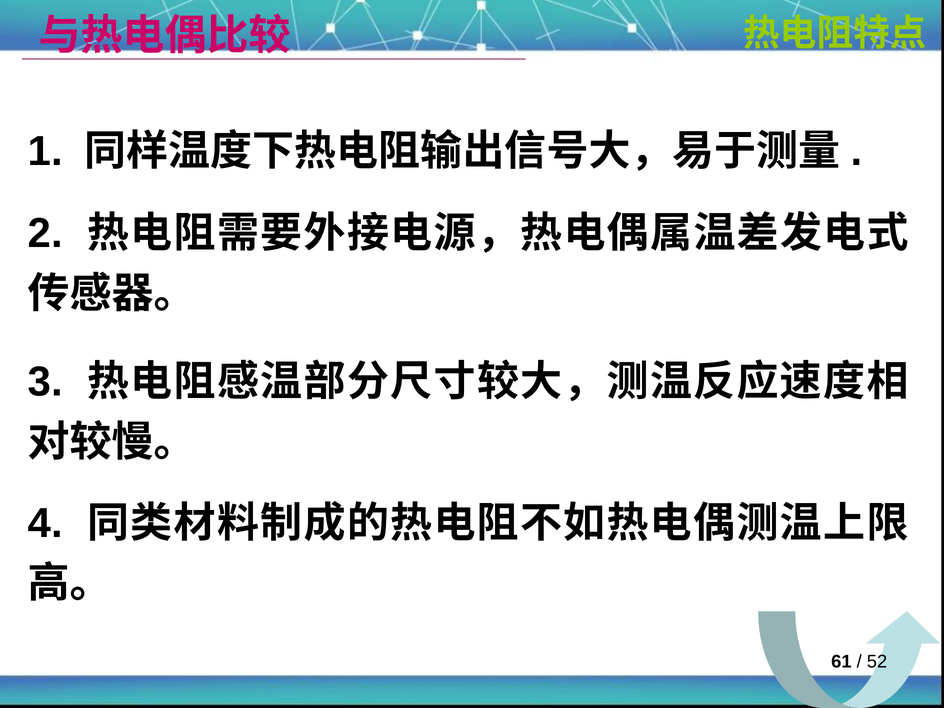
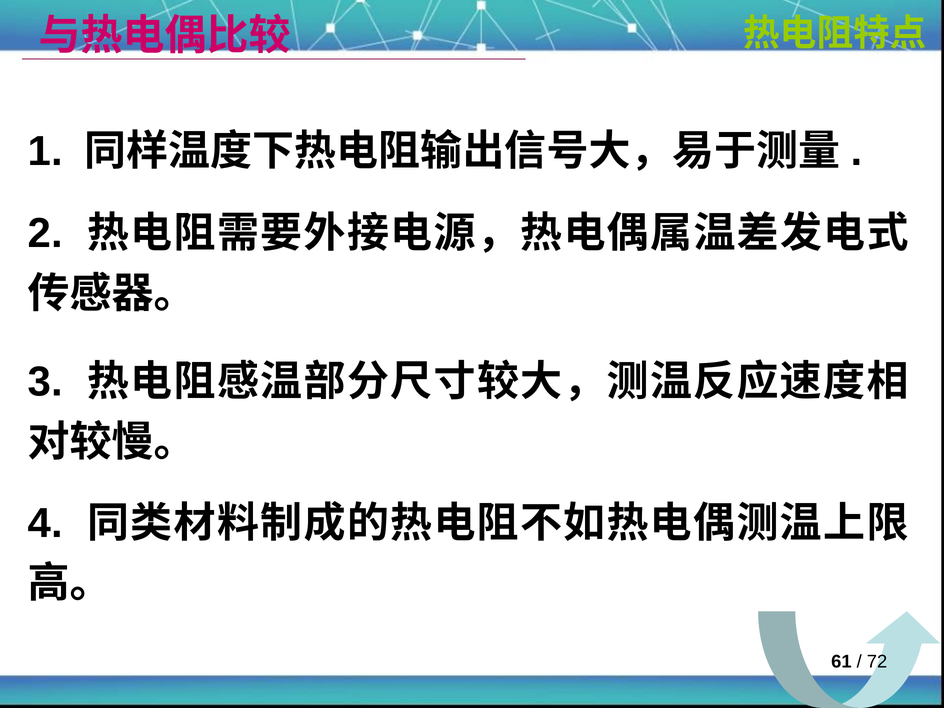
52: 52 -> 72
